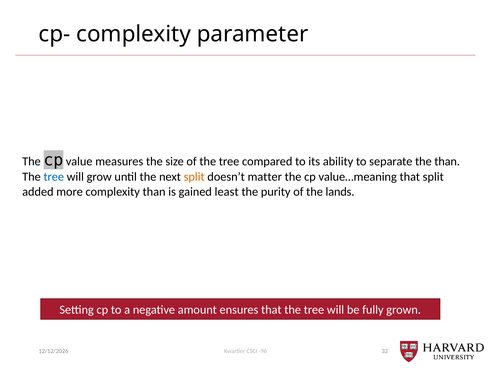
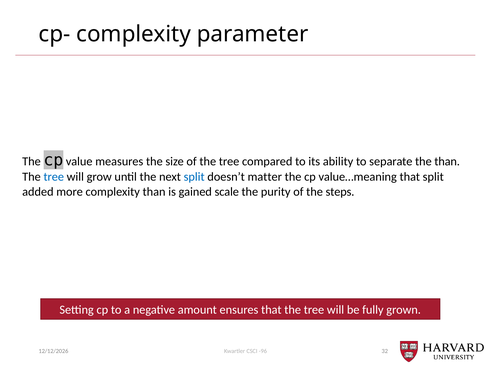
split at (194, 177) colour: orange -> blue
least: least -> scale
lands: lands -> steps
